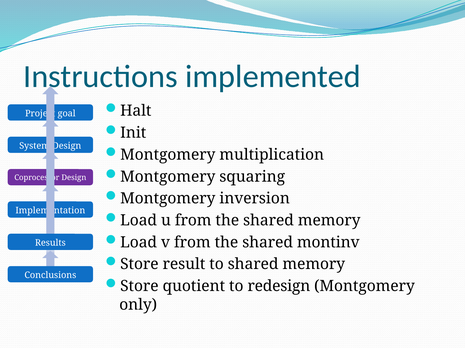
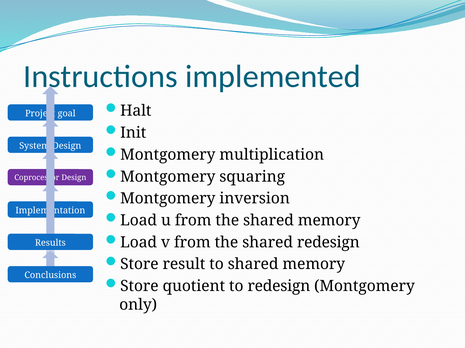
shared montinv: montinv -> redesign
